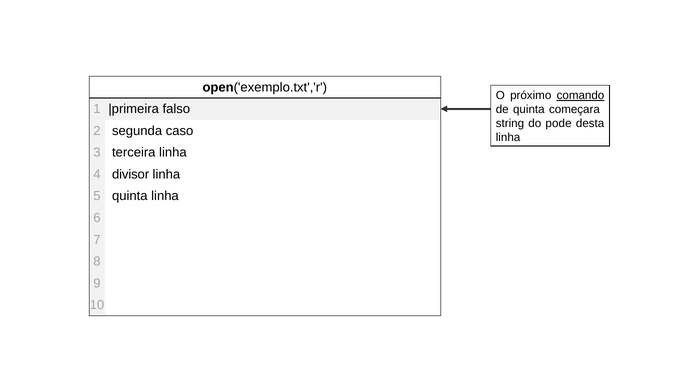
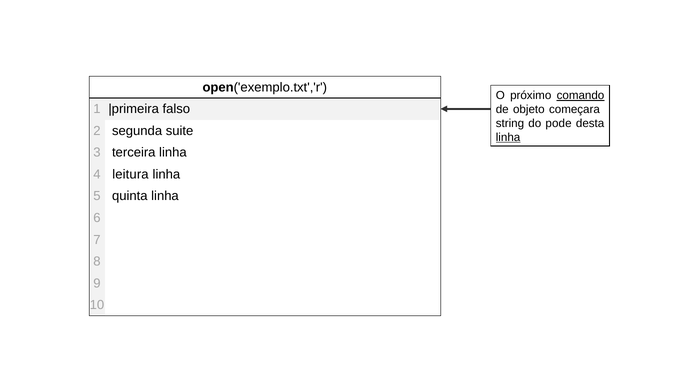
de quinta: quinta -> objeto
caso: caso -> suite
linha at (508, 137) underline: none -> present
divisor: divisor -> leitura
